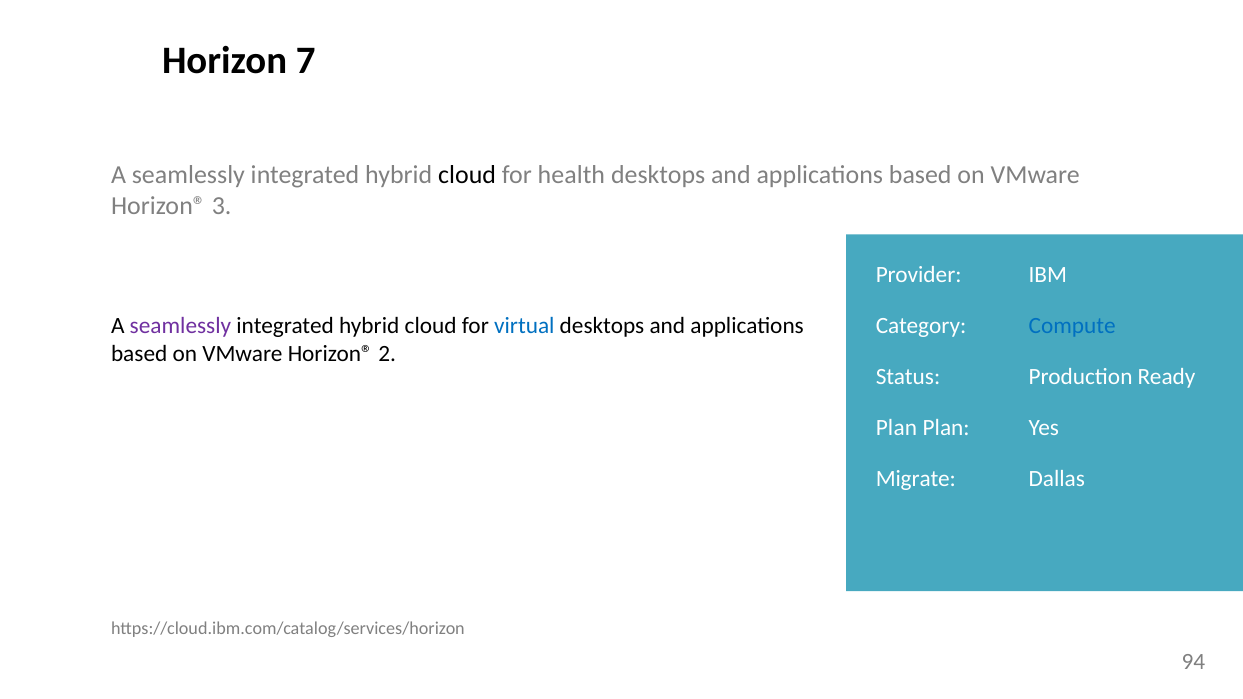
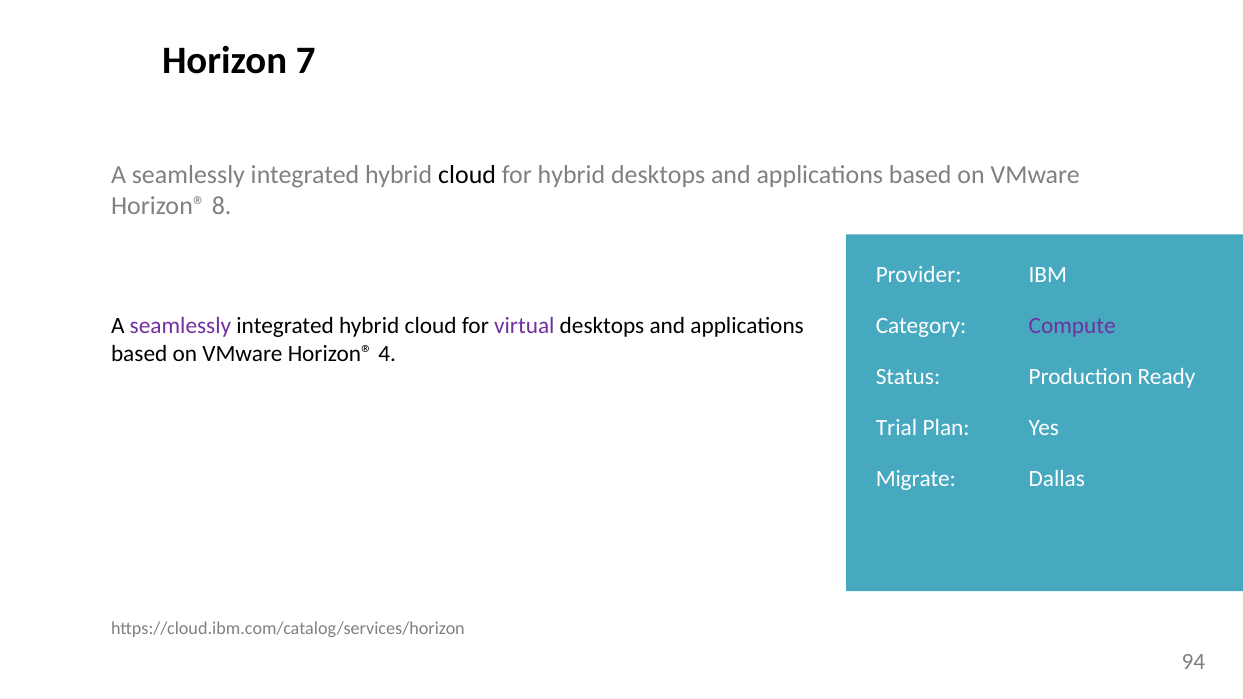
for health: health -> hybrid
3: 3 -> 8
virtual colour: blue -> purple
Compute colour: blue -> purple
2: 2 -> 4
Plan at (896, 428): Plan -> Trial
